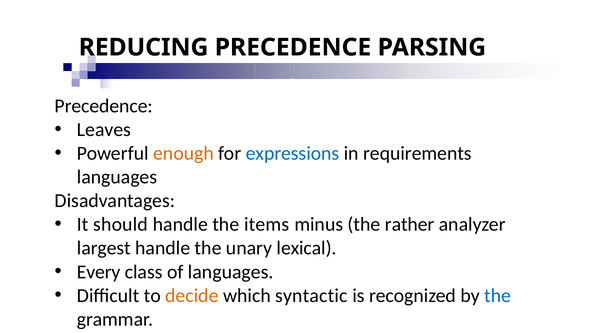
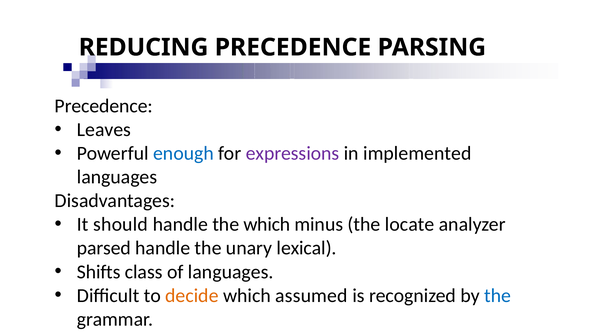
enough colour: orange -> blue
expressions colour: blue -> purple
requirements: requirements -> implemented
the items: items -> which
rather: rather -> locate
largest: largest -> parsed
Every: Every -> Shifts
syntactic: syntactic -> assumed
